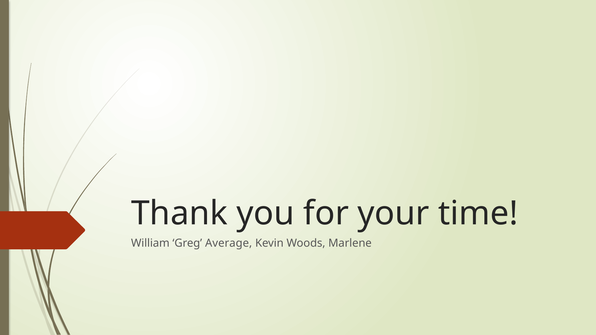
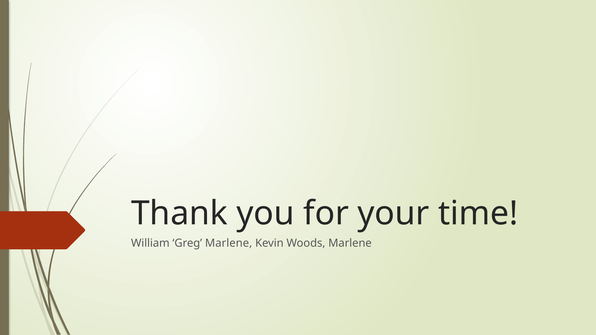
Greg Average: Average -> Marlene
